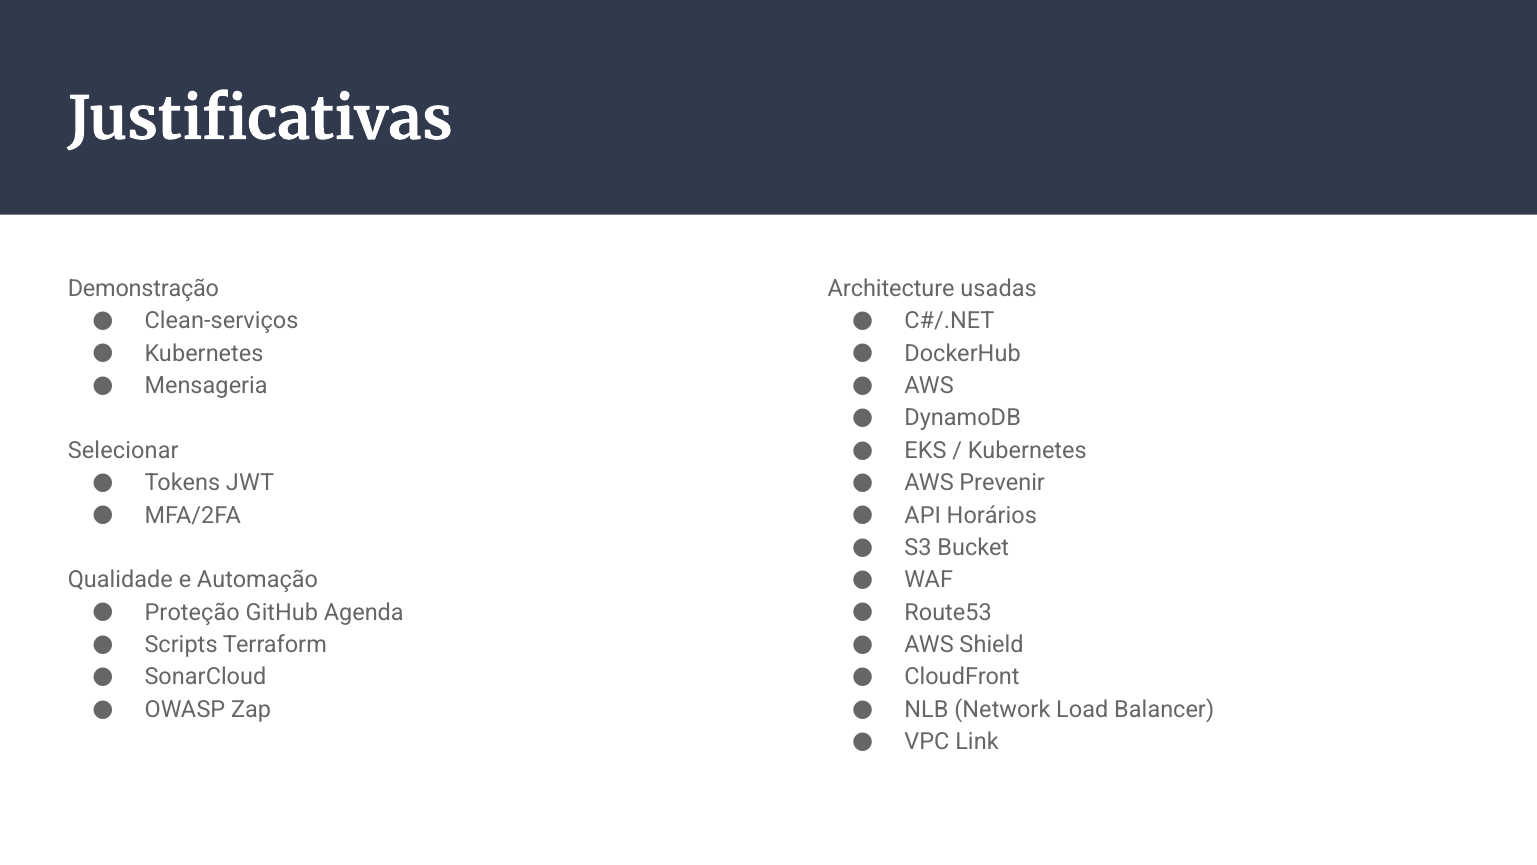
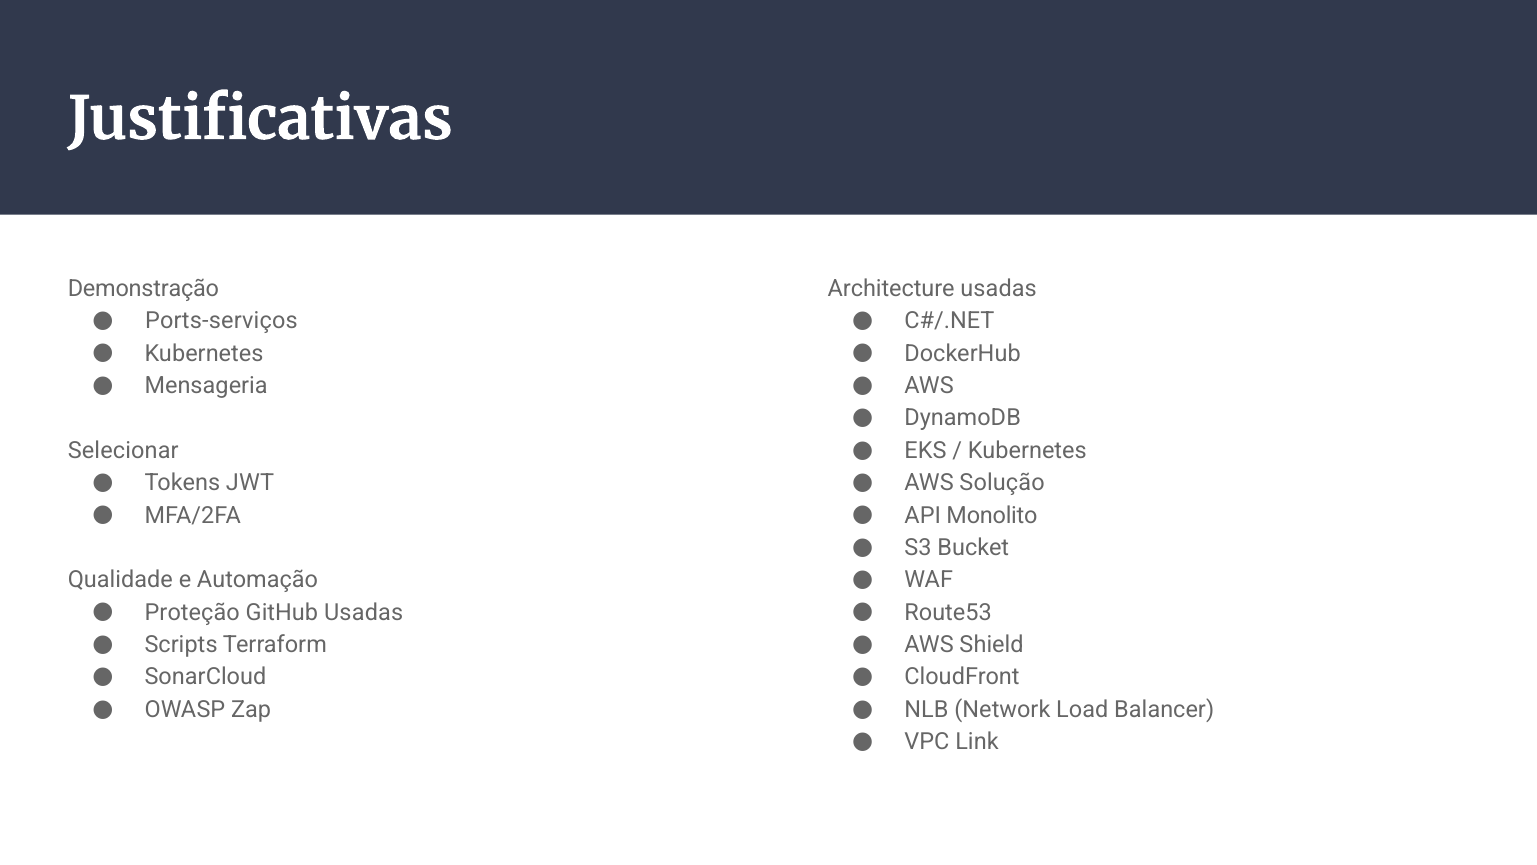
Clean-serviços: Clean-serviços -> Ports-serviços
Prevenir: Prevenir -> Solução
Horários: Horários -> Monolito
GitHub Agenda: Agenda -> Usadas
